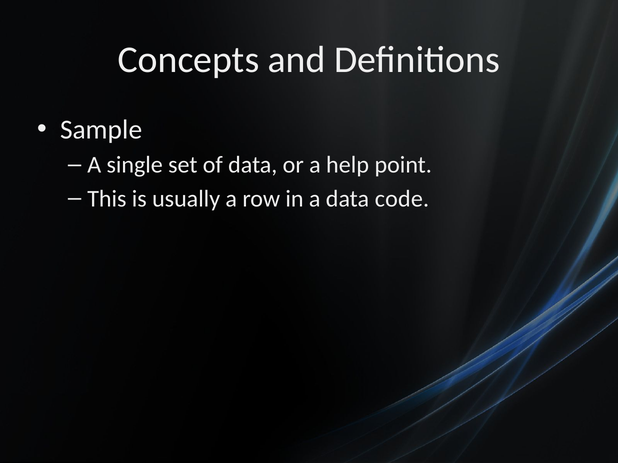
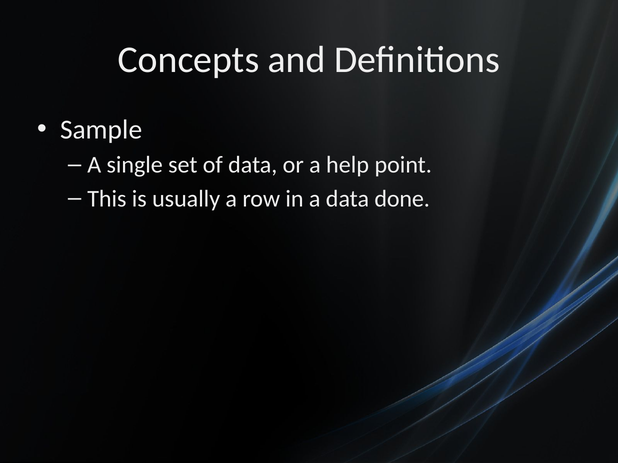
code: code -> done
